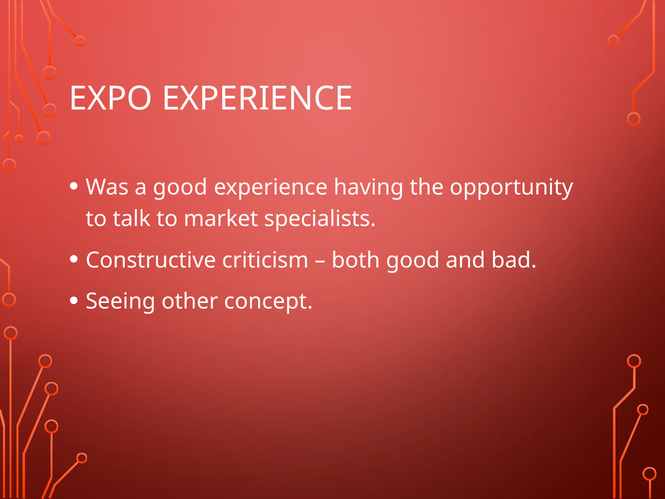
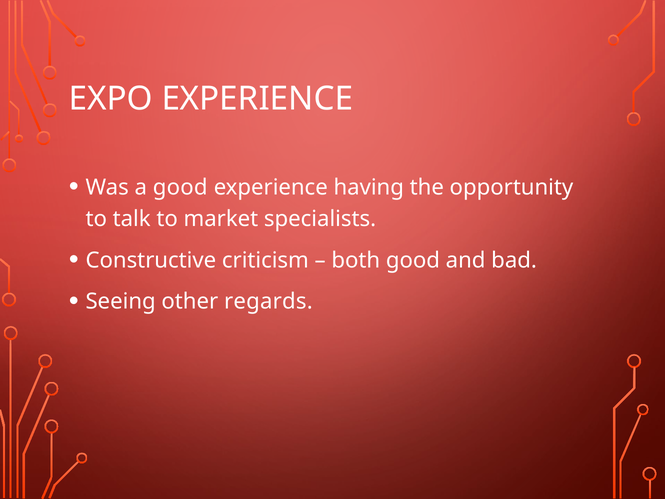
concept: concept -> regards
